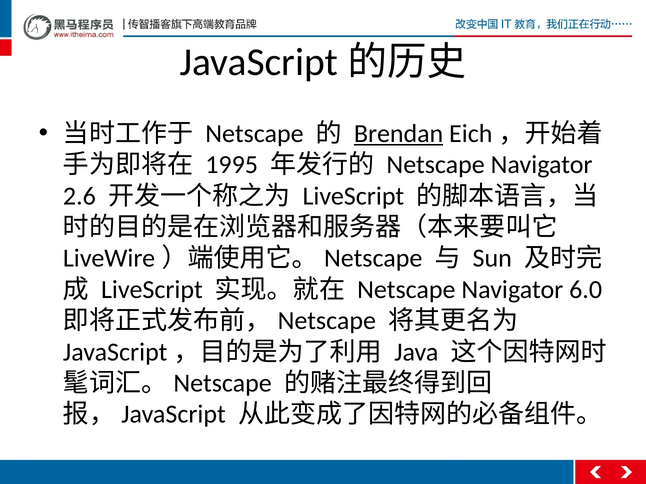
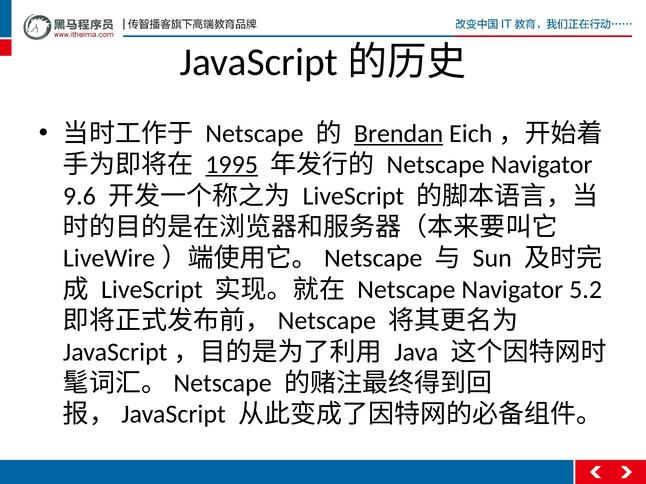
1995 underline: none -> present
2.6: 2.6 -> 9.6
6.0: 6.0 -> 5.2
